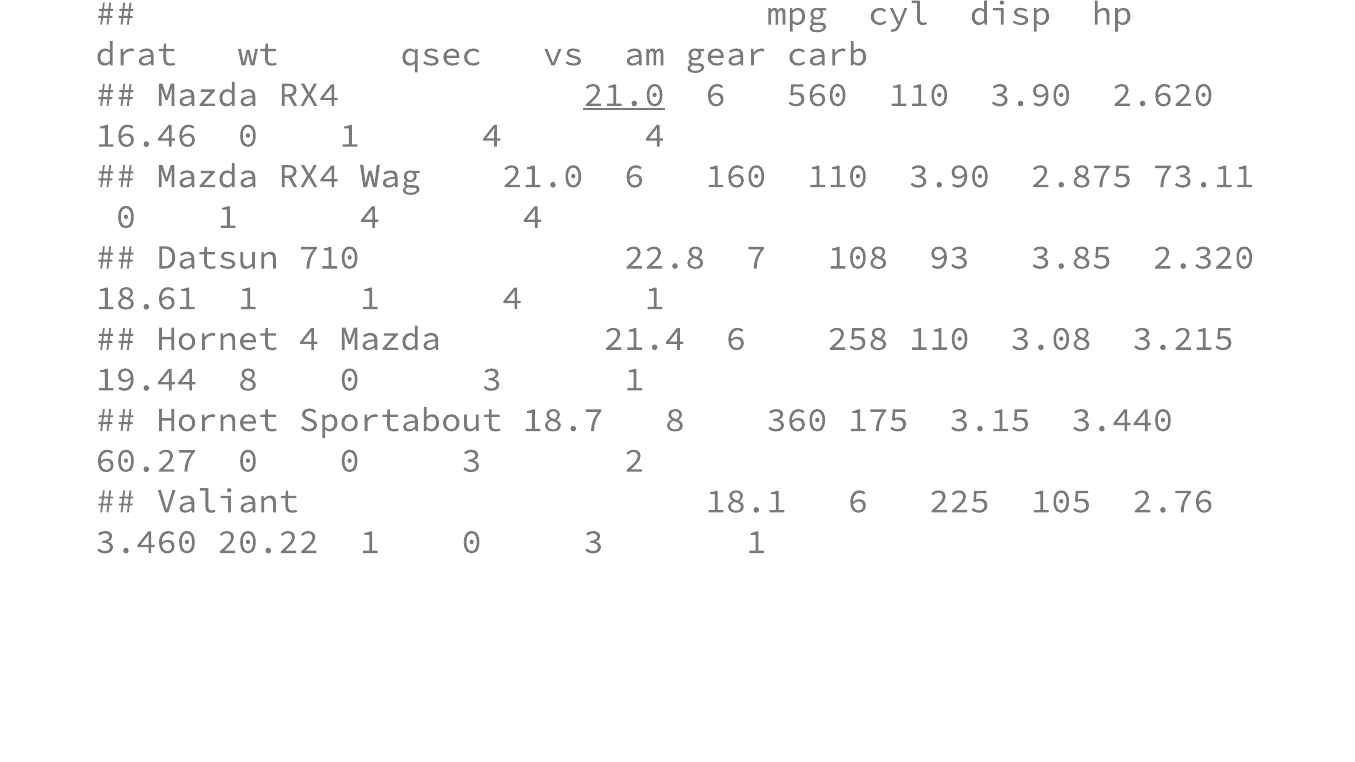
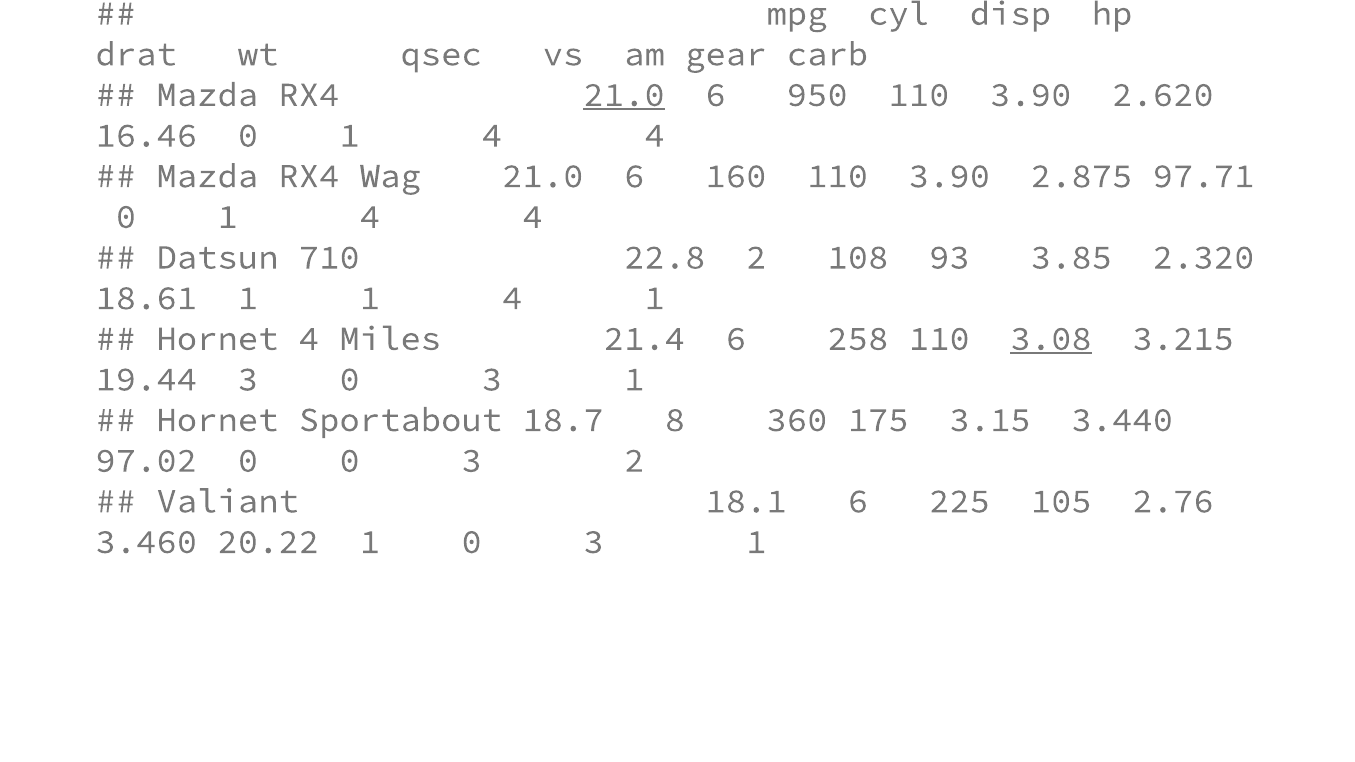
560: 560 -> 950
73.11: 73.11 -> 97.71
22.8 7: 7 -> 2
4 Mazda: Mazda -> Miles
3.08 underline: none -> present
19.44 8: 8 -> 3
60.27: 60.27 -> 97.02
